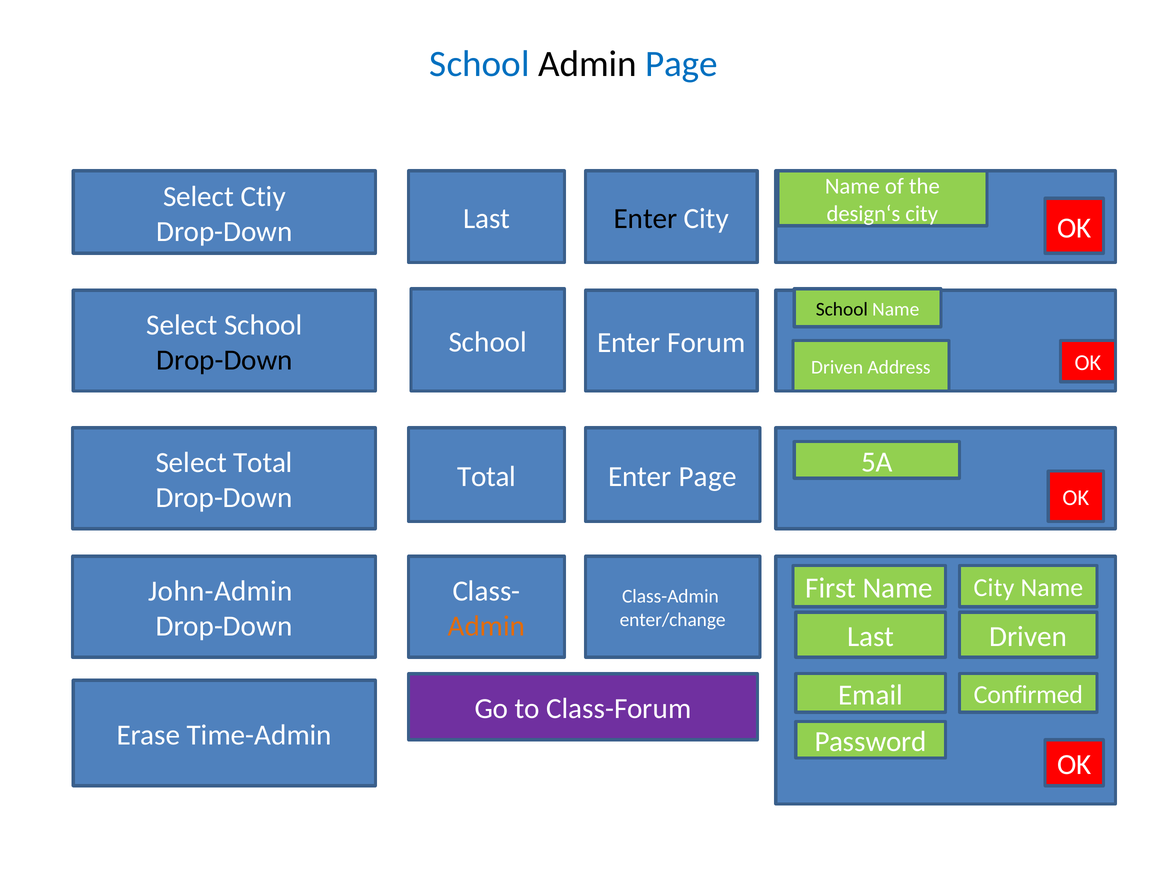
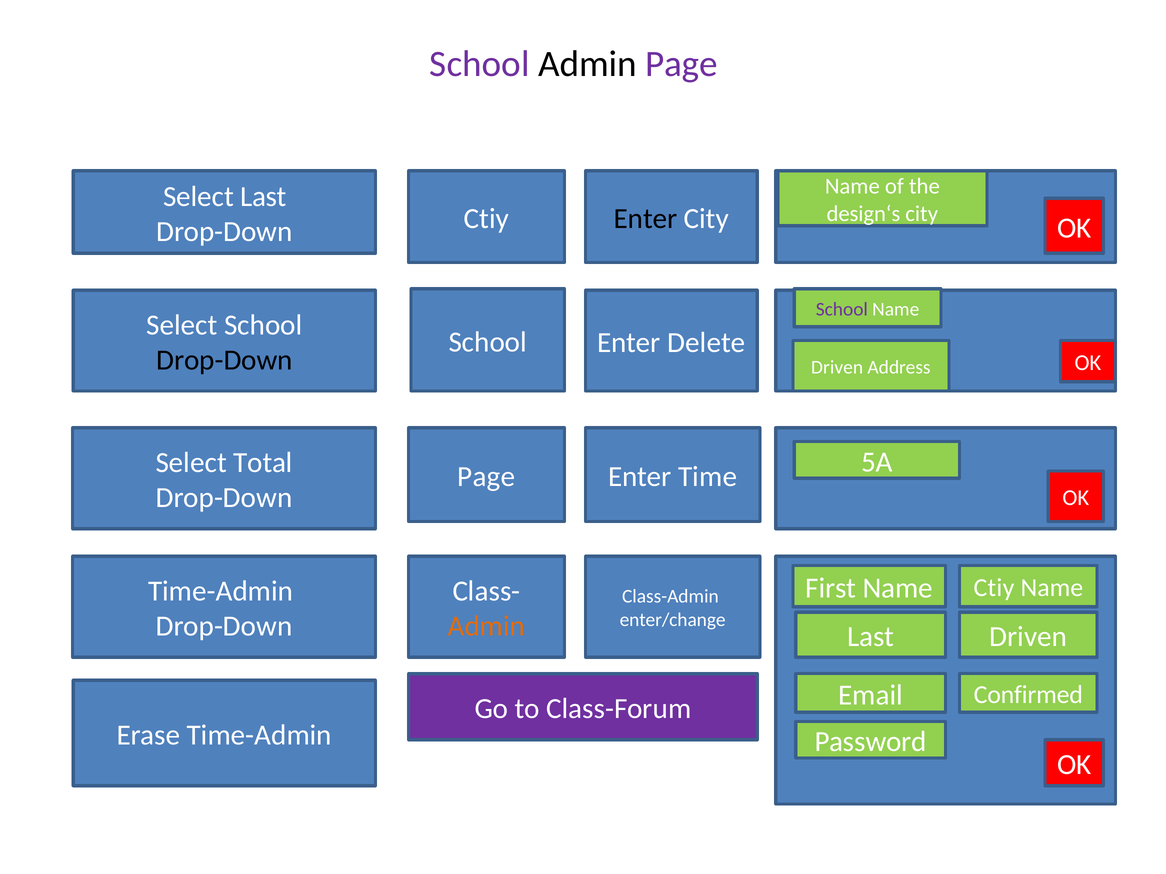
School at (480, 64) colour: blue -> purple
Page at (681, 64) colour: blue -> purple
Select Ctiy: Ctiy -> Last
Last at (487, 219): Last -> Ctiy
School at (842, 309) colour: black -> purple
Forum: Forum -> Delete
Total at (487, 477): Total -> Page
Enter Page: Page -> Time
City at (994, 588): City -> Ctiy
John-Admin at (220, 592): John-Admin -> Time-Admin
